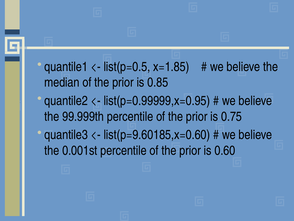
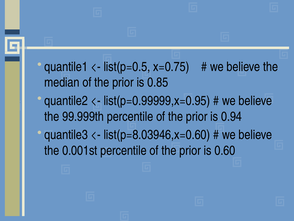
x=1.85: x=1.85 -> x=0.75
0.75: 0.75 -> 0.94
list(p=9.60185,x=0.60: list(p=9.60185,x=0.60 -> list(p=8.03946,x=0.60
